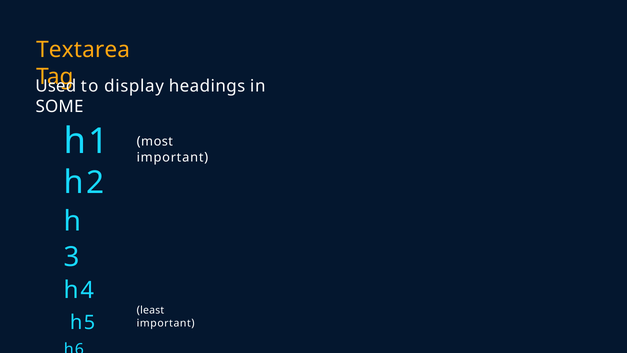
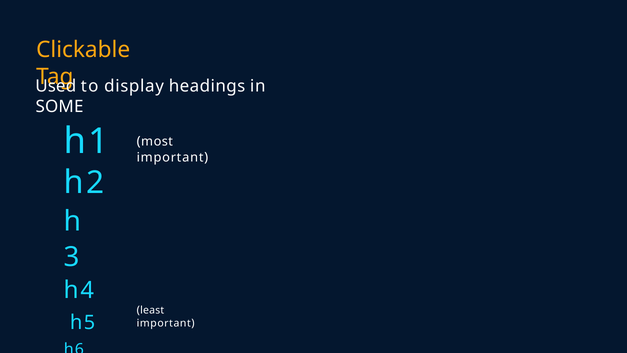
Textarea: Textarea -> Clickable
